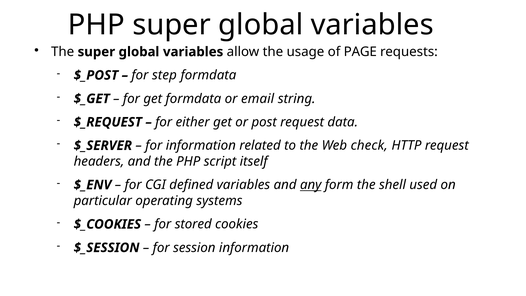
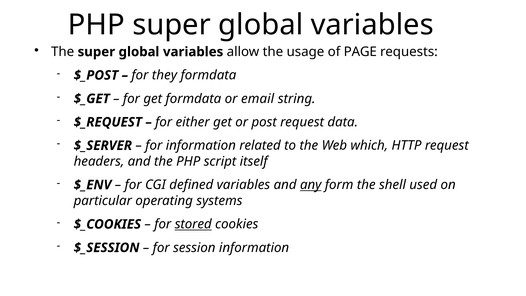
step: step -> they
check: check -> which
stored underline: none -> present
